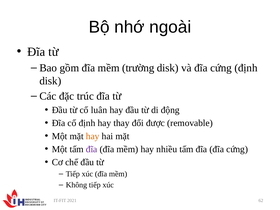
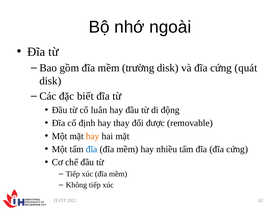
cứng định: định -> quát
trúc: trúc -> biết
đĩa at (92, 149) colour: purple -> blue
